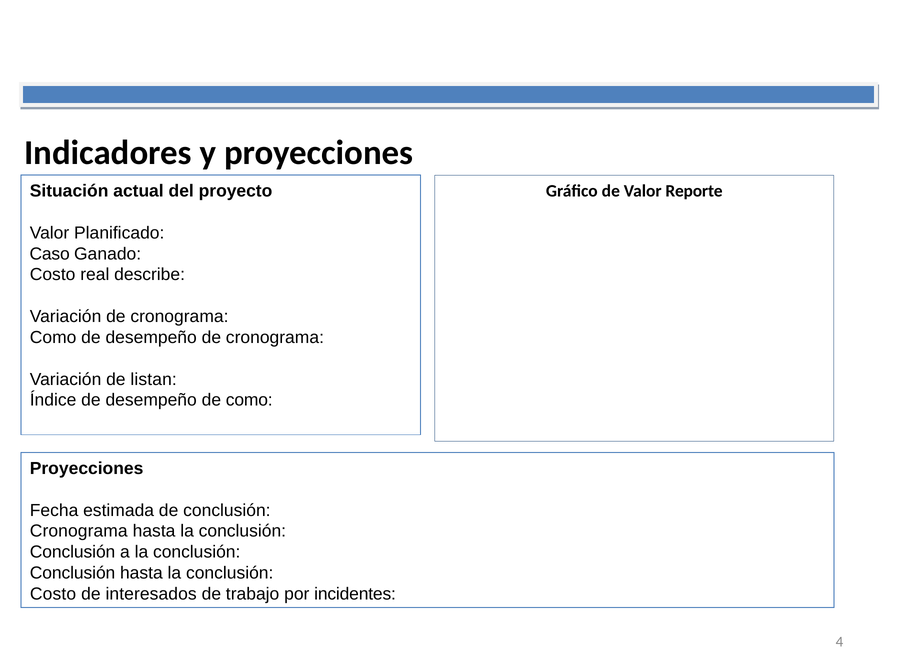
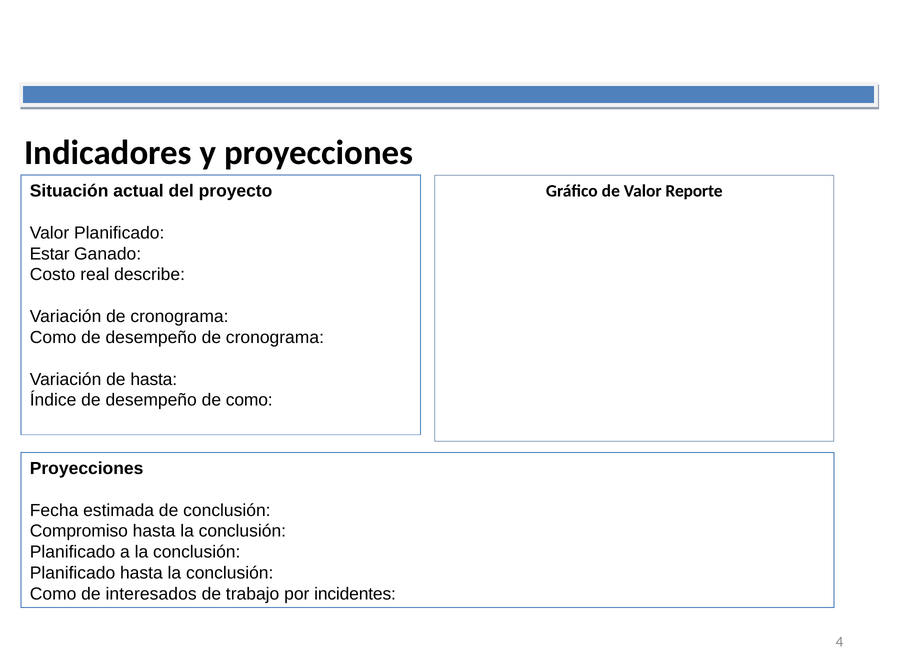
Caso: Caso -> Estar
de listan: listan -> hasta
Cronograma at (79, 532): Cronograma -> Compromiso
Conclusión at (73, 553): Conclusión -> Planificado
Conclusión at (73, 574): Conclusión -> Planificado
Costo at (53, 595): Costo -> Como
